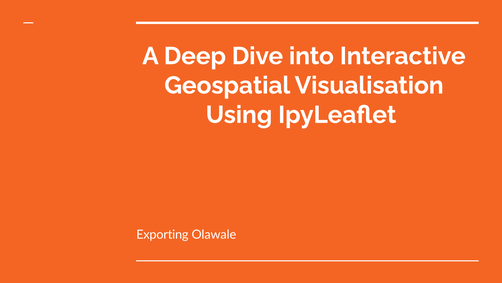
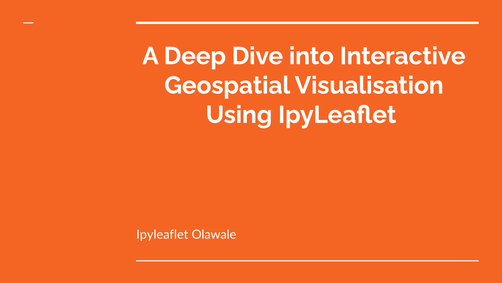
Exporting at (162, 234): Exporting -> Ipyleaflet
